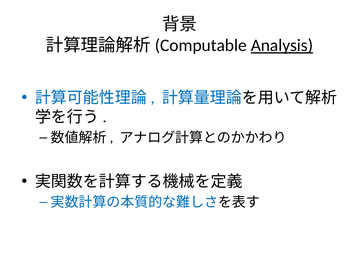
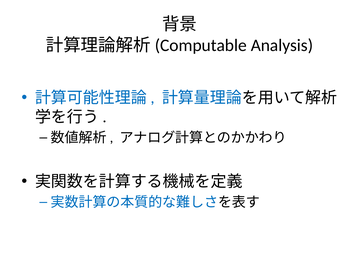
Analysis underline: present -> none
